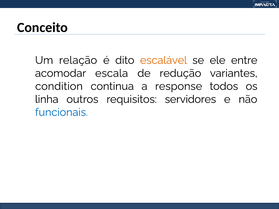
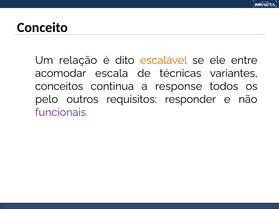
redução: redução -> técnicas
condition: condition -> conceitos
linha: linha -> pelo
servidores: servidores -> responder
funcionais colour: blue -> purple
